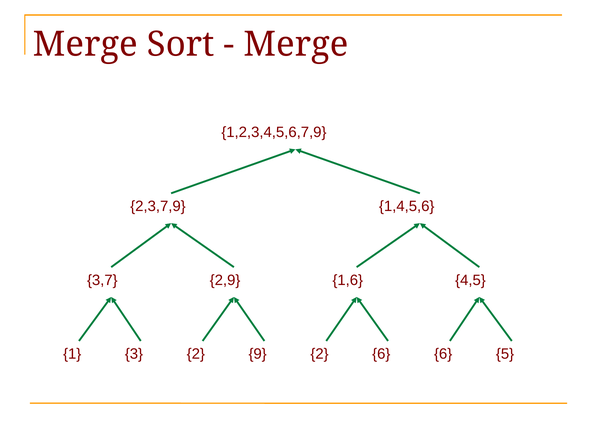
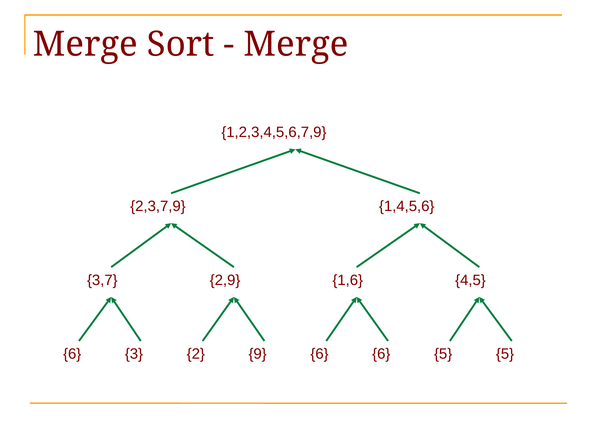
1 at (72, 354): 1 -> 6
9 2: 2 -> 6
6 6: 6 -> 5
